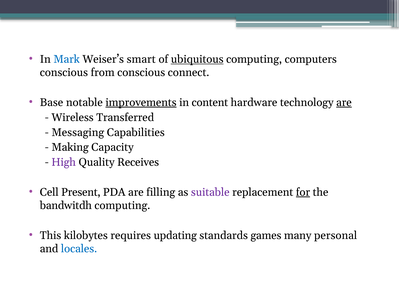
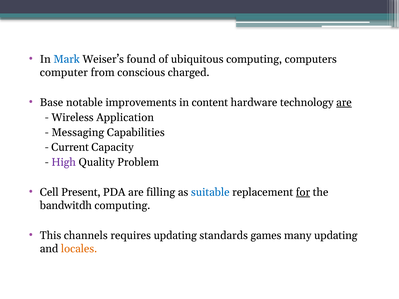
smart: smart -> found
ubiquitous underline: present -> none
conscious at (64, 73): conscious -> computer
connect: connect -> charged
improvements underline: present -> none
Transferred: Transferred -> Application
Making: Making -> Current
Receives: Receives -> Problem
suitable colour: purple -> blue
kilobytes: kilobytes -> channels
many personal: personal -> updating
locales colour: blue -> orange
